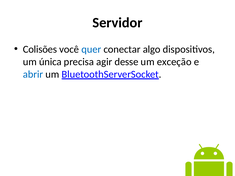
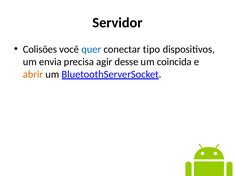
algo: algo -> tipo
única: única -> envia
exceção: exceção -> coincida
abrir colour: blue -> orange
